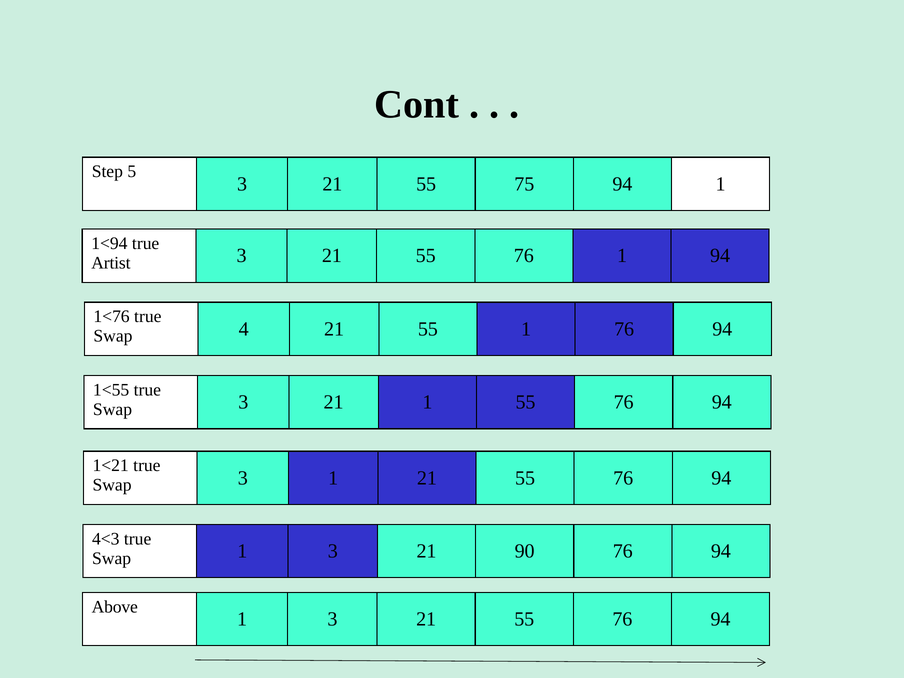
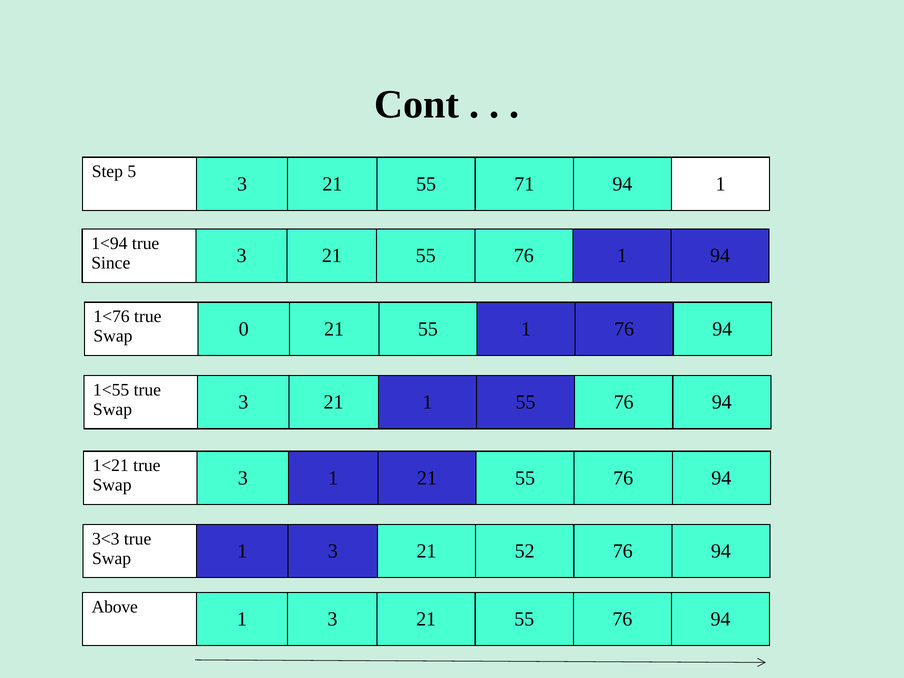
75: 75 -> 71
Artist: Artist -> Since
4: 4 -> 0
4<3: 4<3 -> 3<3
90: 90 -> 52
